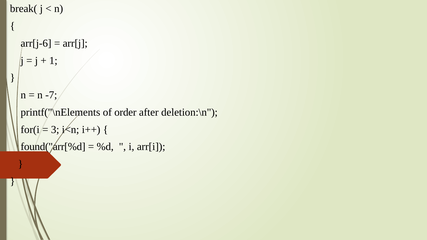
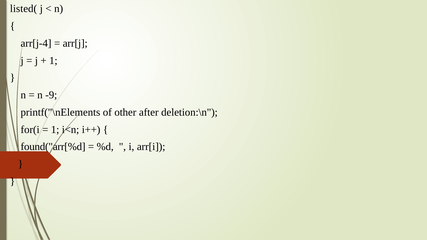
break(: break( -> listed(
arr[j-6: arr[j-6 -> arr[j-4
-7: -7 -> -9
order: order -> other
3 at (55, 130): 3 -> 1
